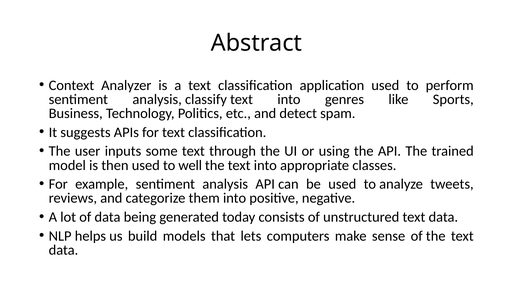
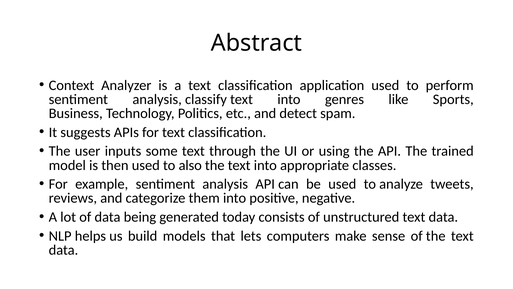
well: well -> also
